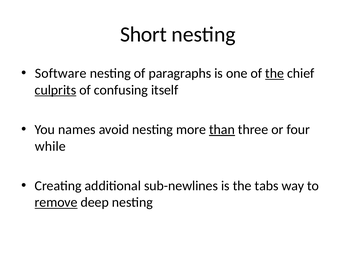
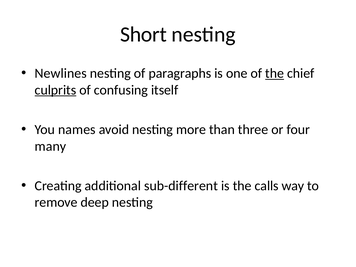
Software: Software -> Newlines
than underline: present -> none
while: while -> many
sub-newlines: sub-newlines -> sub-different
tabs: tabs -> calls
remove underline: present -> none
